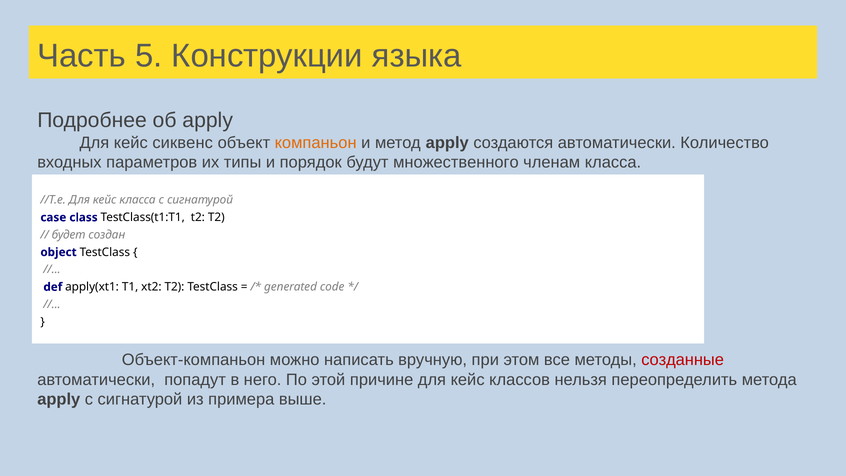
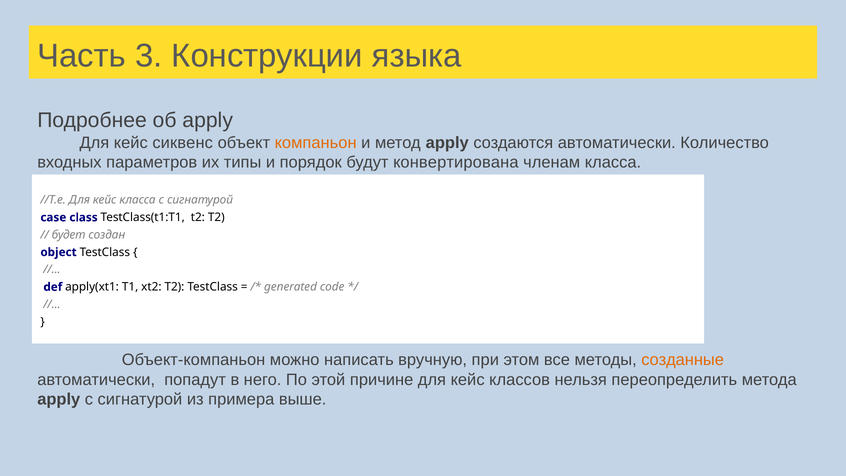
5: 5 -> 3
множественного: множественного -> конвертирована
созданные colour: red -> orange
